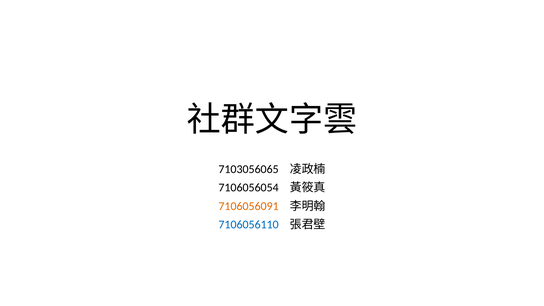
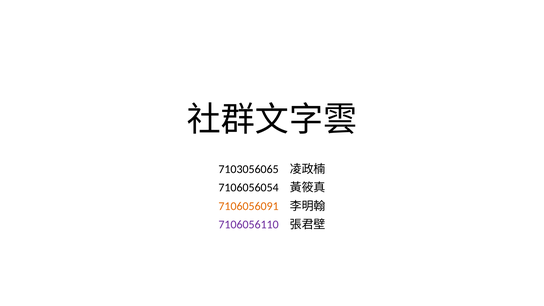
7106056110 colour: blue -> purple
